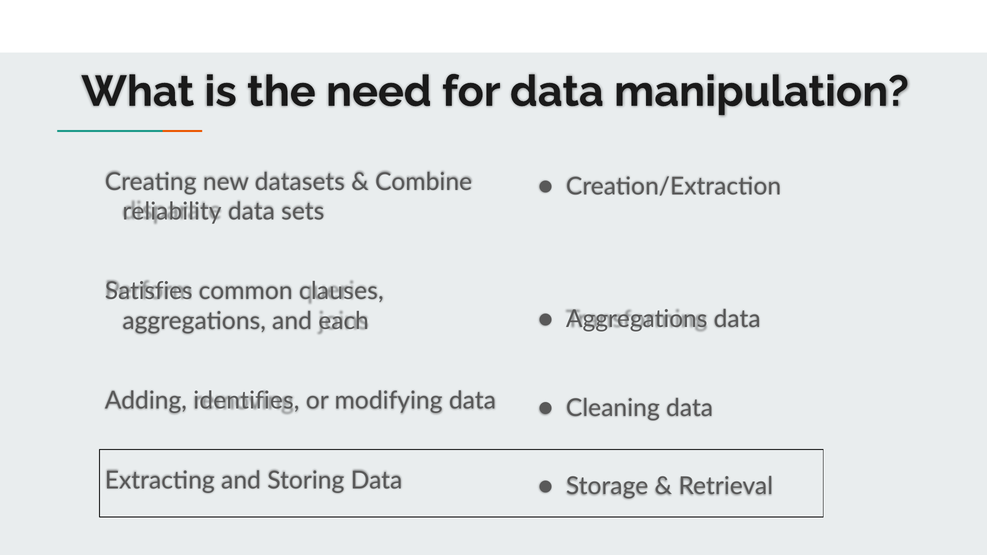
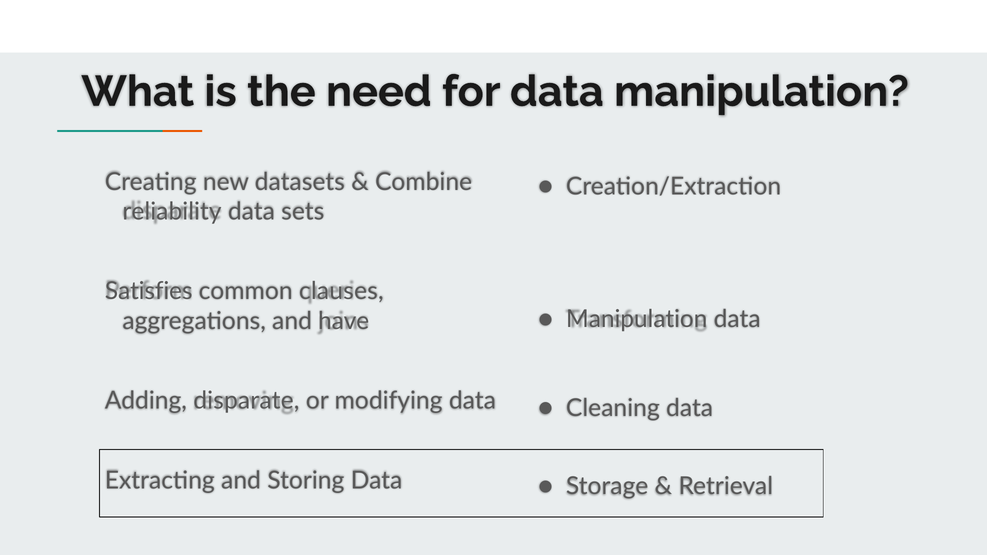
Aggregations at (637, 319): Aggregations -> Manipulation
each: each -> have
identifies: identifies -> disparate
